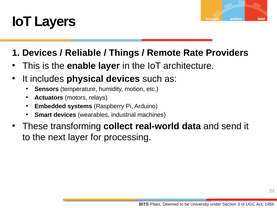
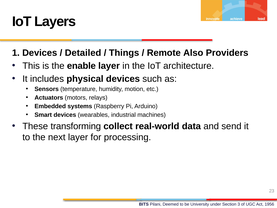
Reliable: Reliable -> Detailed
Rate: Rate -> Also
